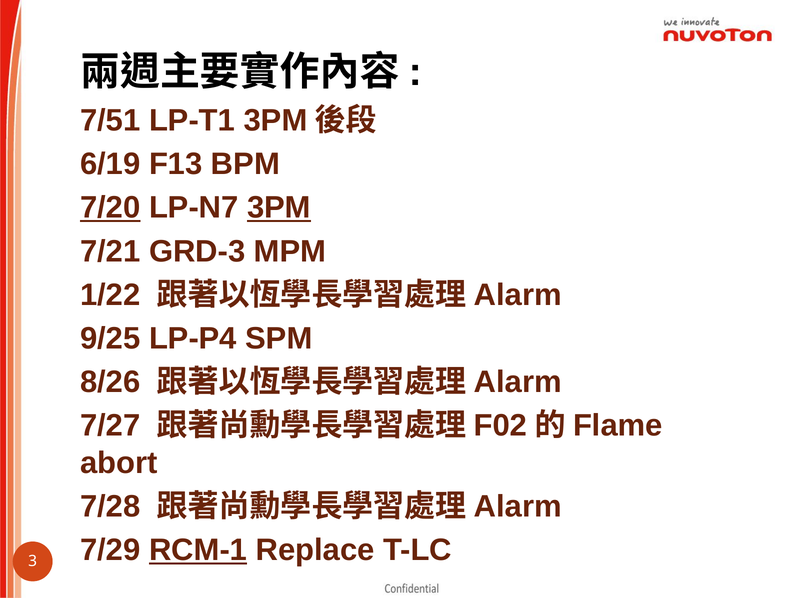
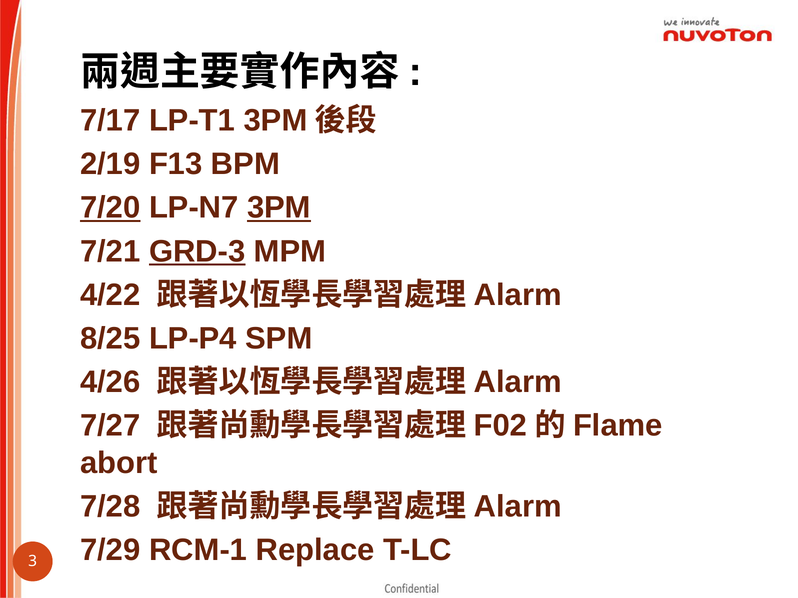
7/51: 7/51 -> 7/17
6/19: 6/19 -> 2/19
GRD-3 underline: none -> present
1/22: 1/22 -> 4/22
9/25: 9/25 -> 8/25
8/26: 8/26 -> 4/26
RCM-1 underline: present -> none
